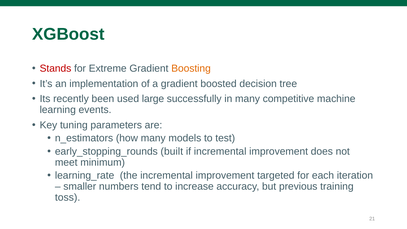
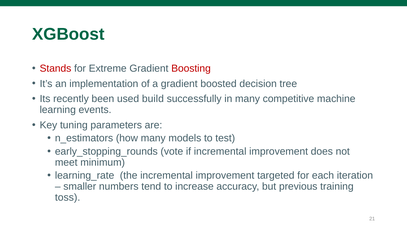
Boosting colour: orange -> red
large: large -> build
built: built -> vote
